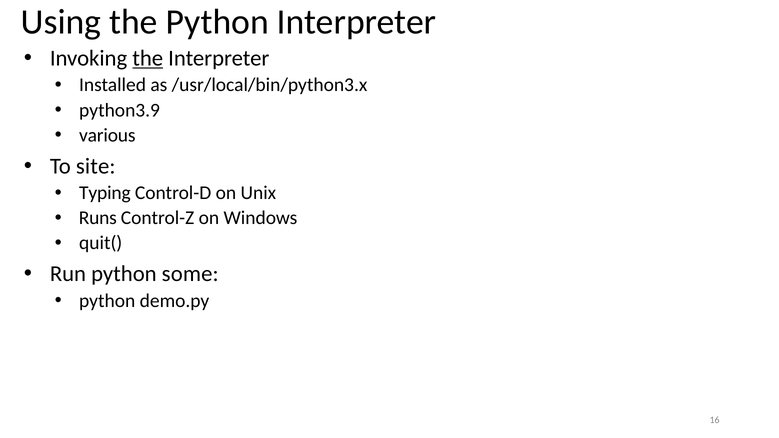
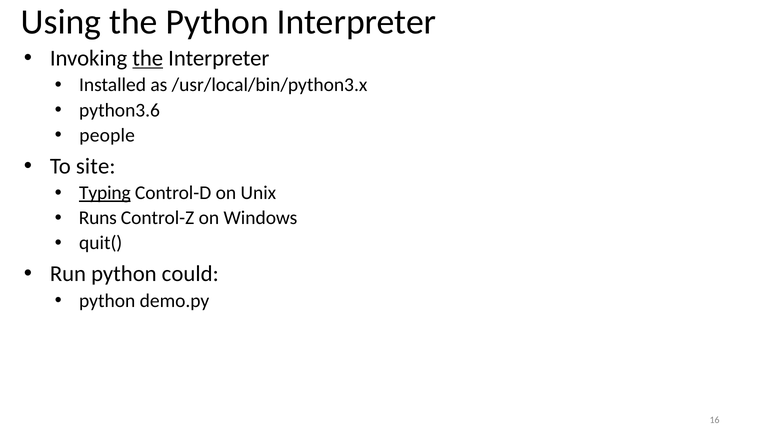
python3.9: python3.9 -> python3.6
various: various -> people
Typing underline: none -> present
some: some -> could
